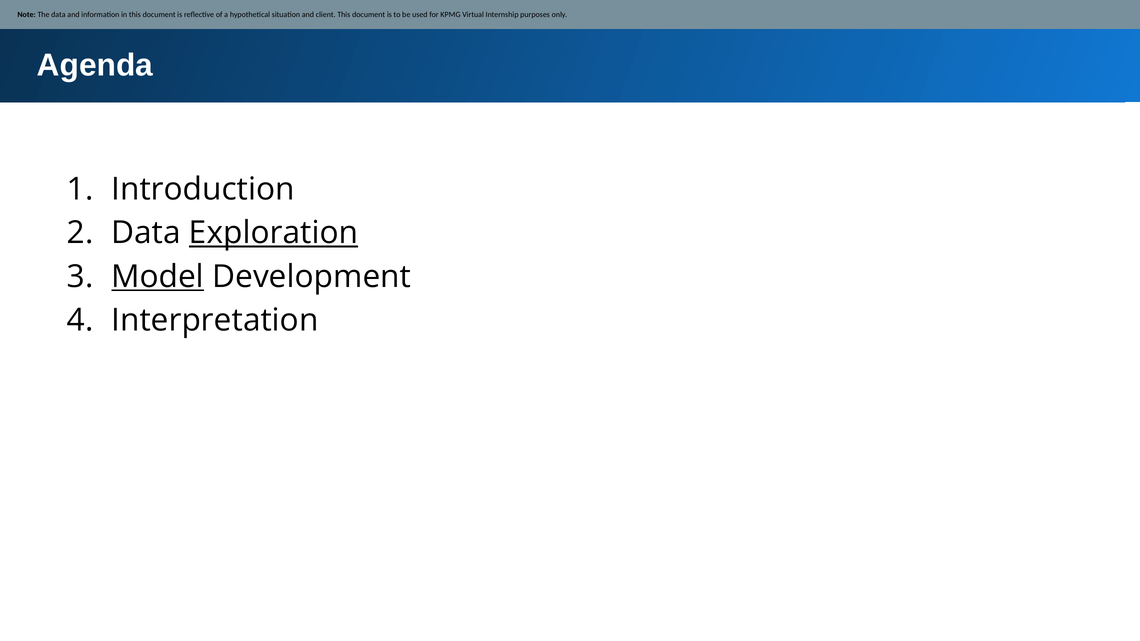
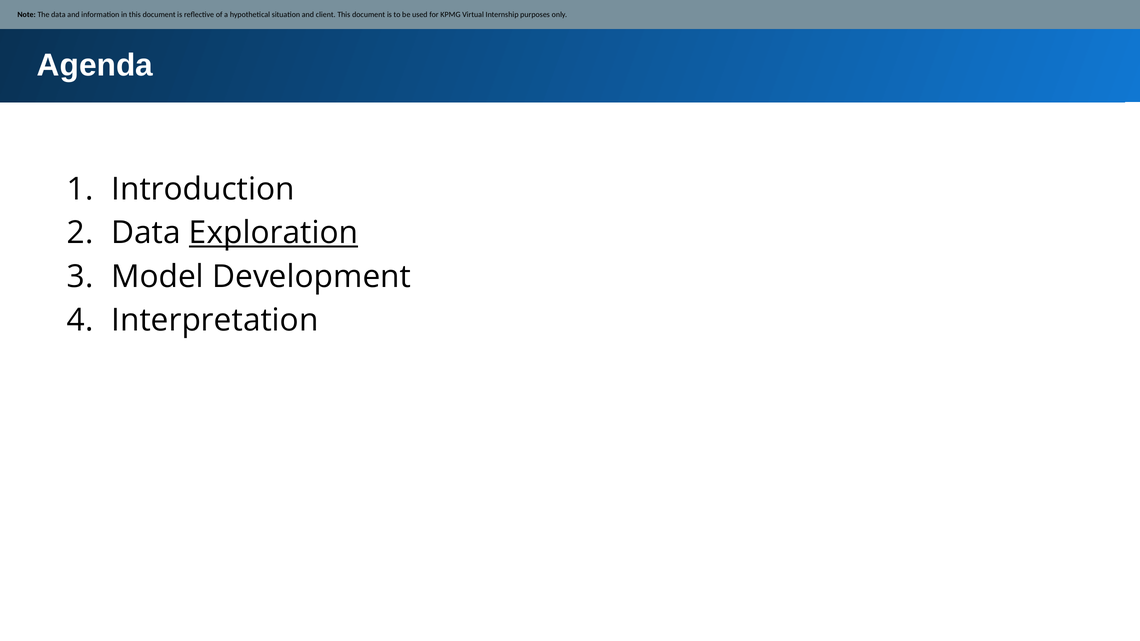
Model underline: present -> none
